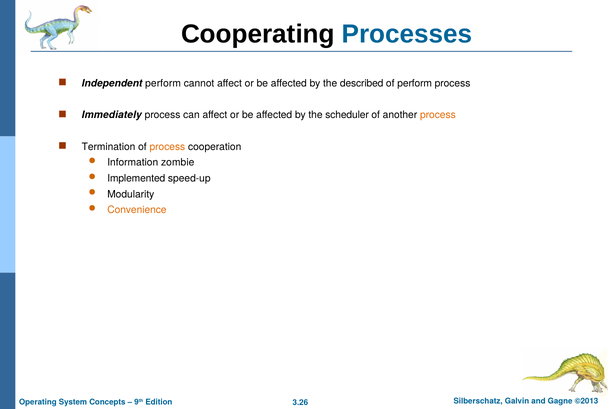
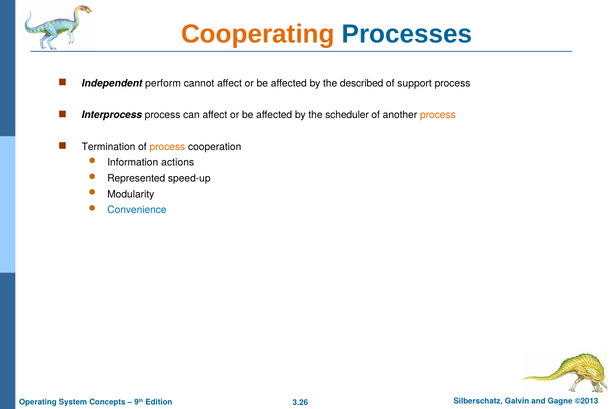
Cooperating colour: black -> orange
of perform: perform -> support
Immediately: Immediately -> Interprocess
zombie: zombie -> actions
Implemented: Implemented -> Represented
Convenience colour: orange -> blue
